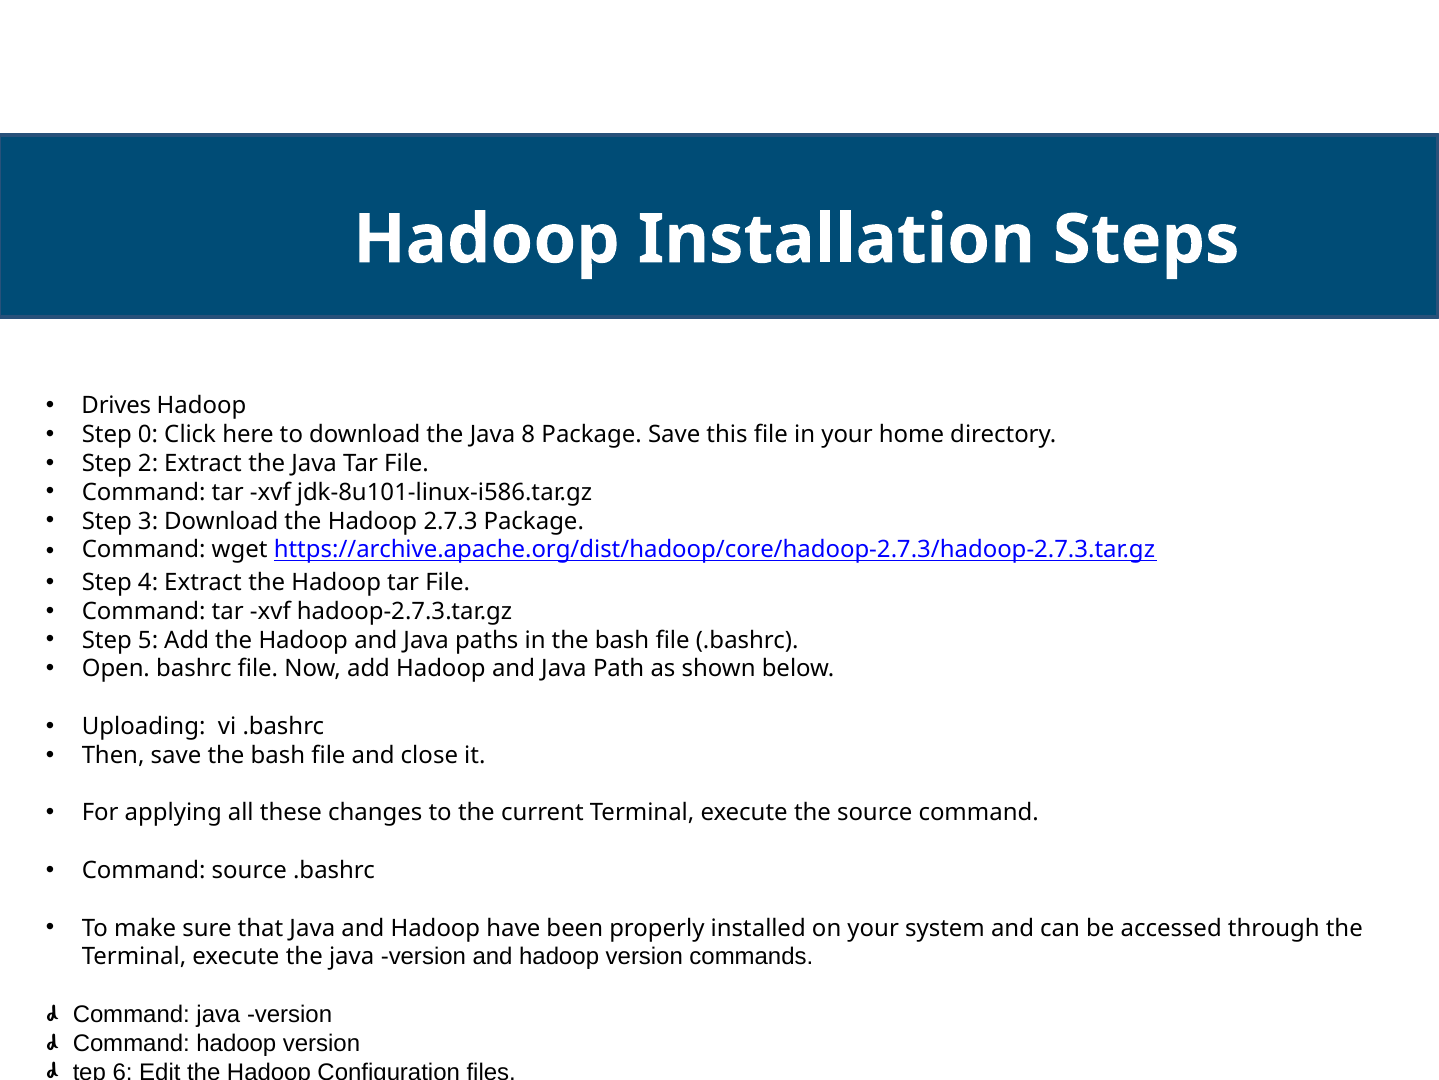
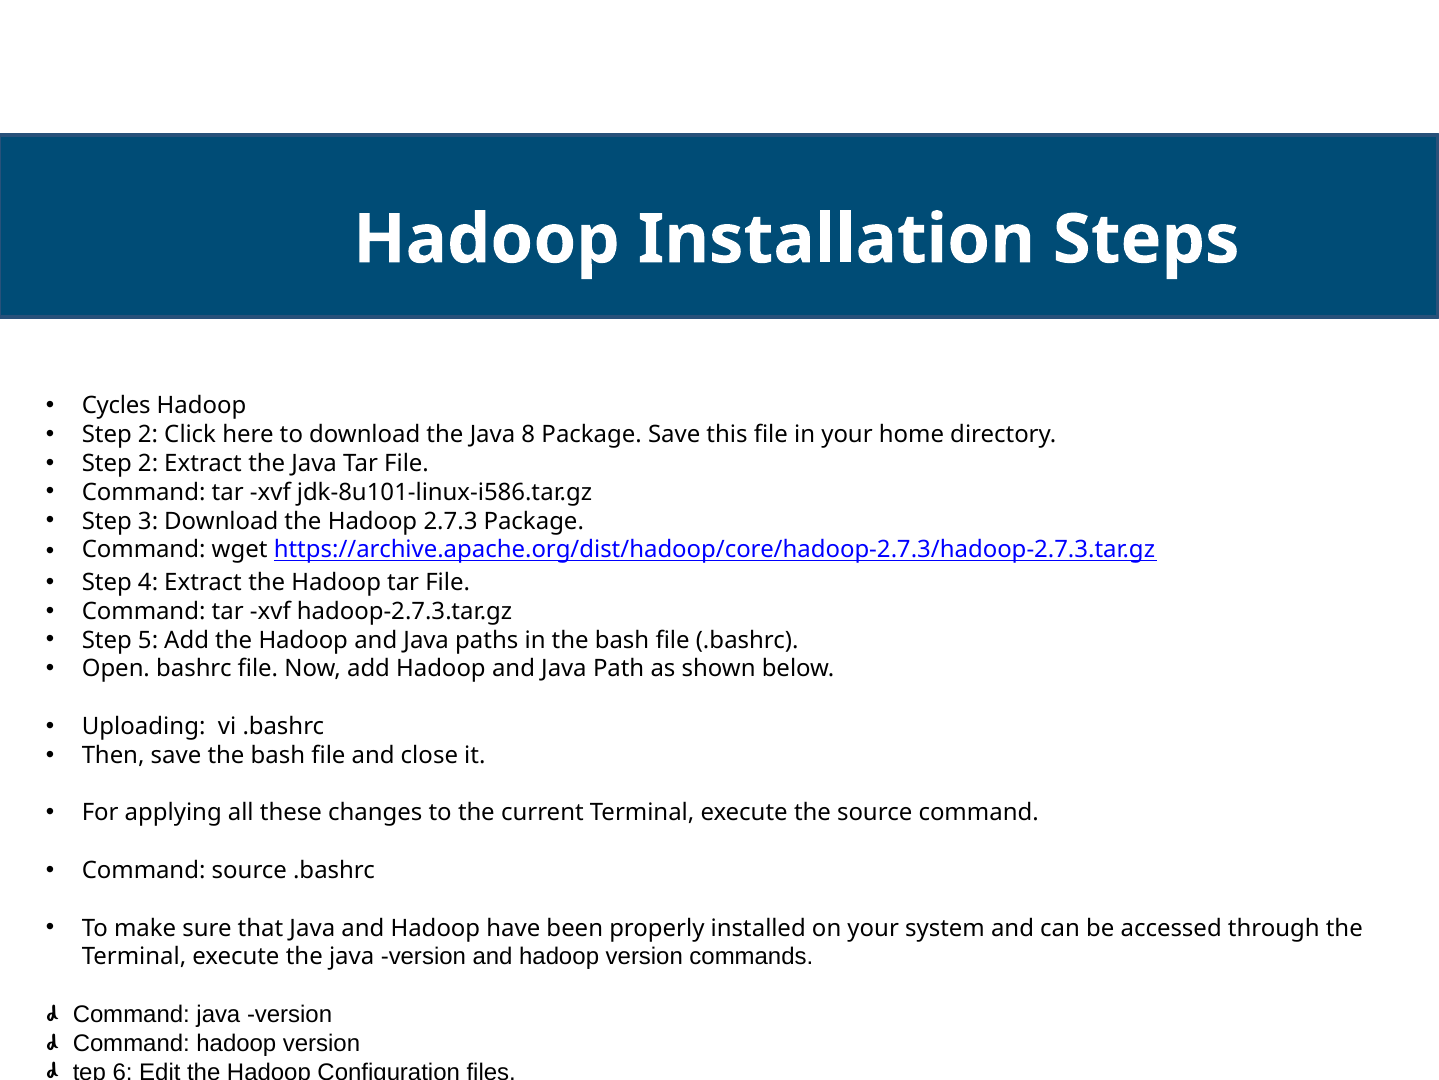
Drives: Drives -> Cycles
0 at (148, 434): 0 -> 2
